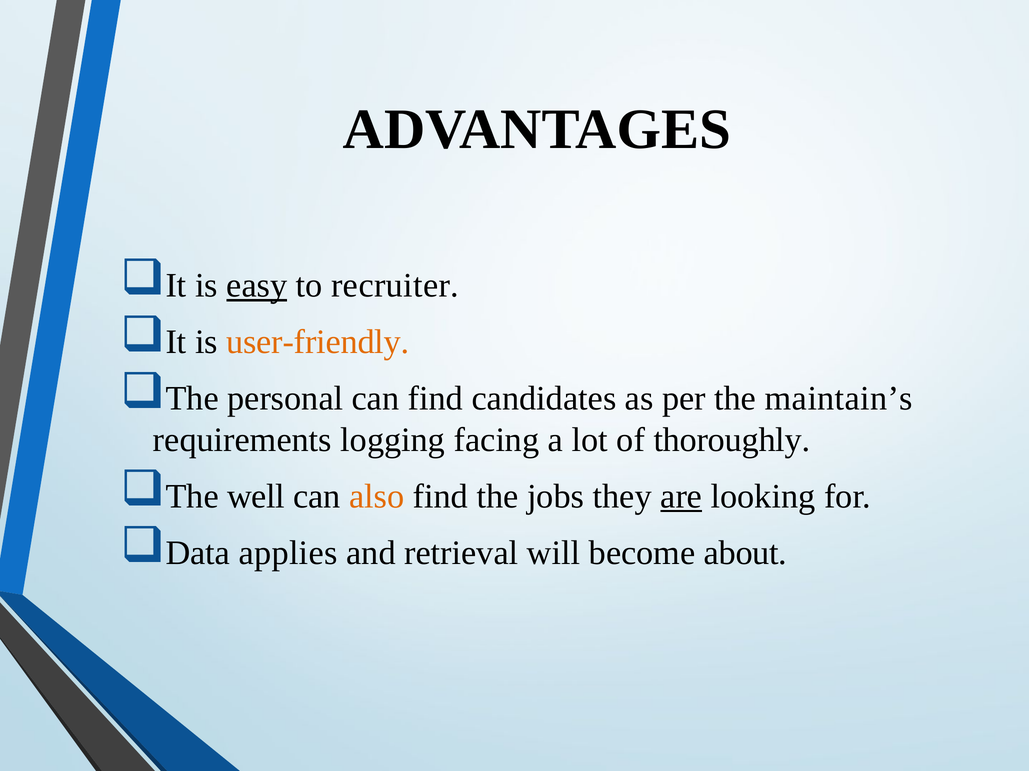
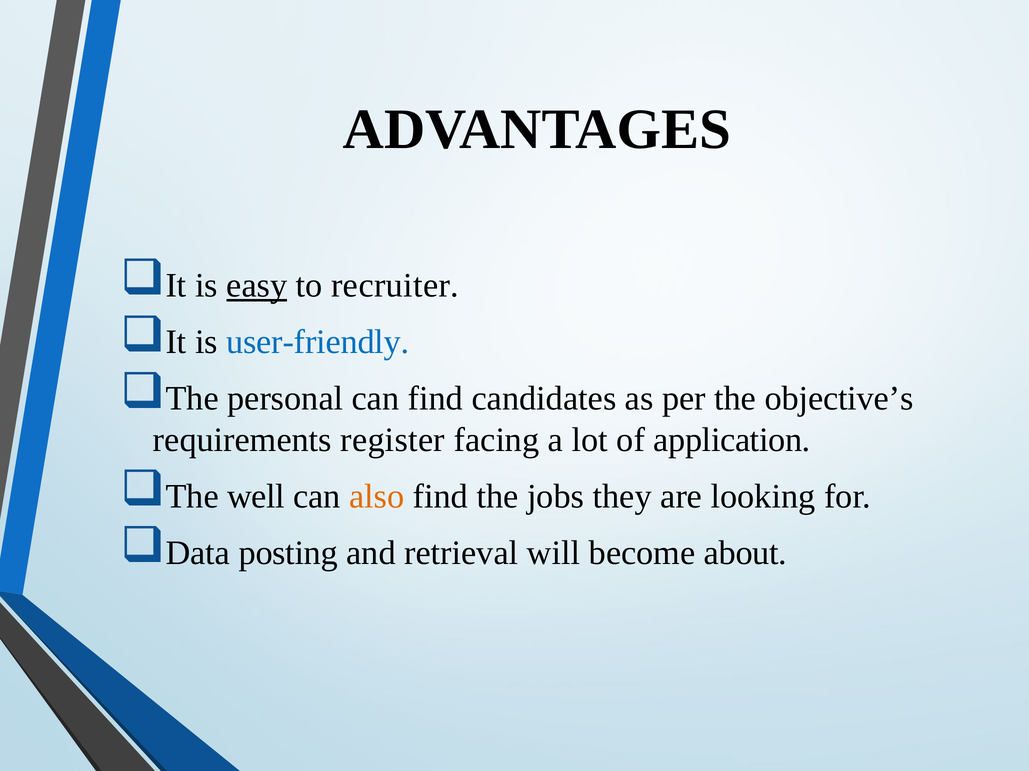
user-friendly colour: orange -> blue
maintain’s: maintain’s -> objective’s
logging: logging -> register
thoroughly: thoroughly -> application
are underline: present -> none
applies: applies -> posting
